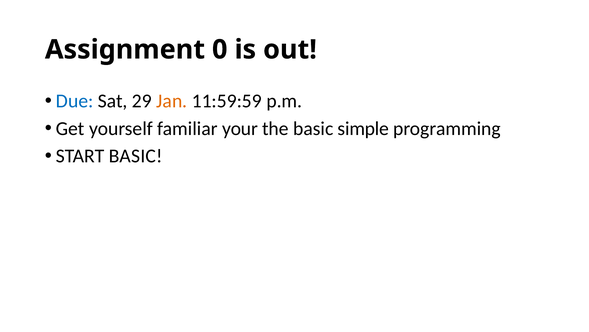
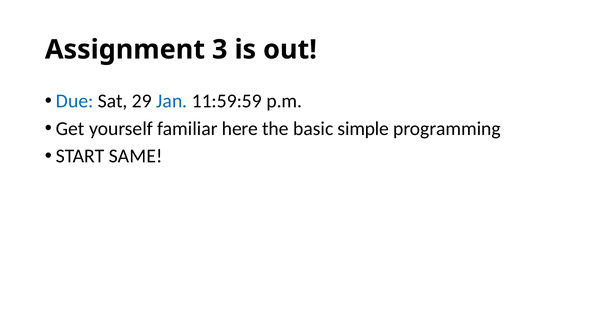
0: 0 -> 3
Jan colour: orange -> blue
your: your -> here
START BASIC: BASIC -> SAME
